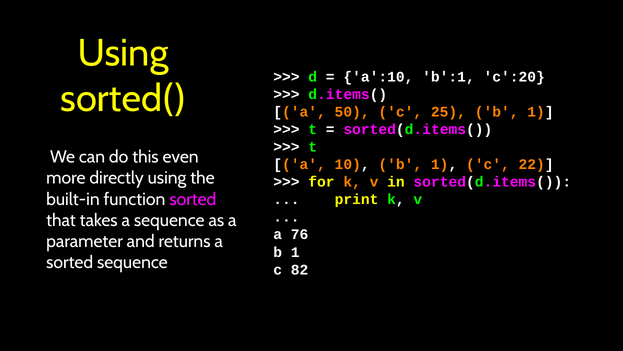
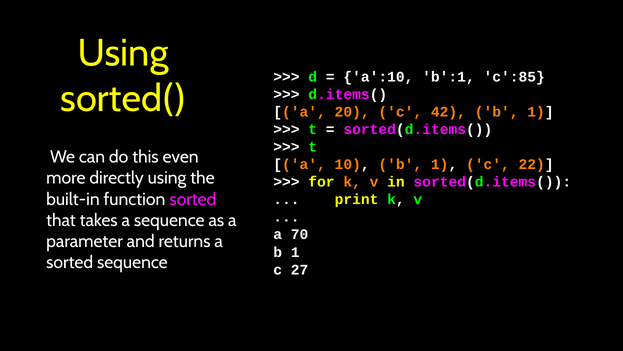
c':20: c':20 -> c':85
50: 50 -> 20
25: 25 -> 42
76: 76 -> 70
82: 82 -> 27
